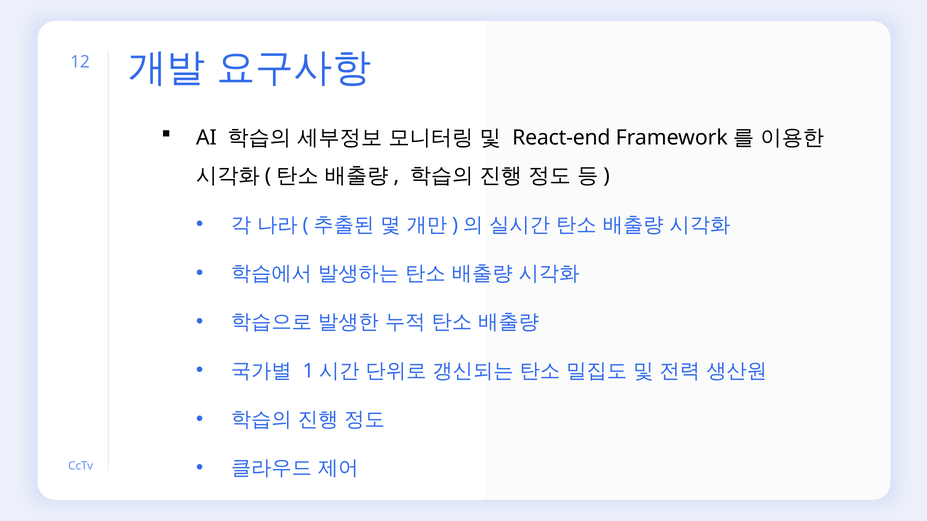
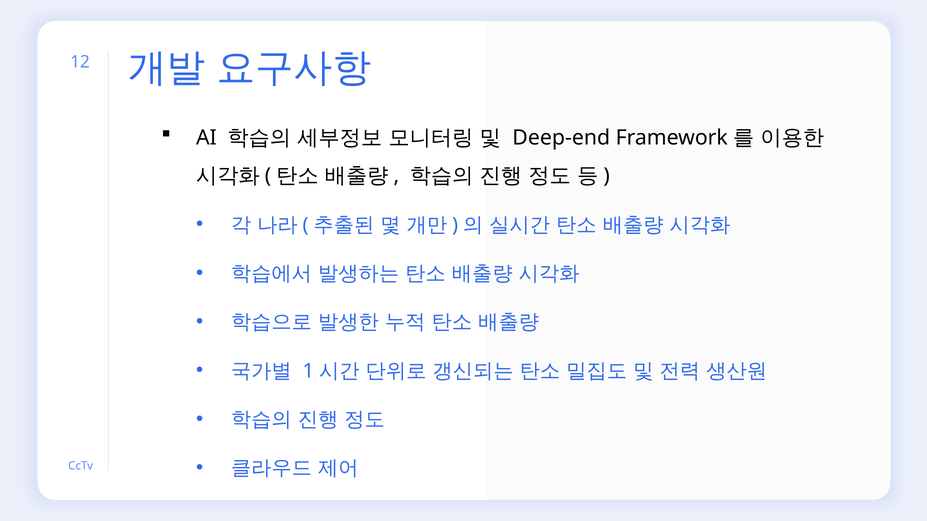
React-end: React-end -> Deep-end
